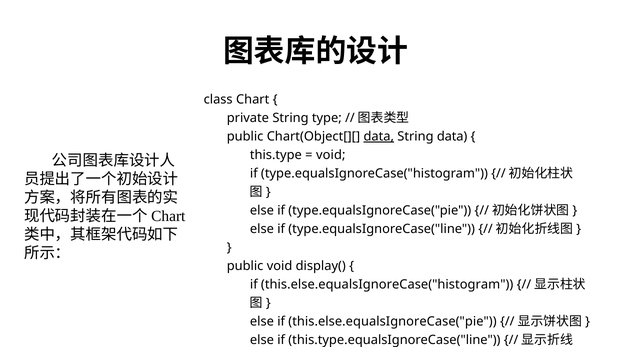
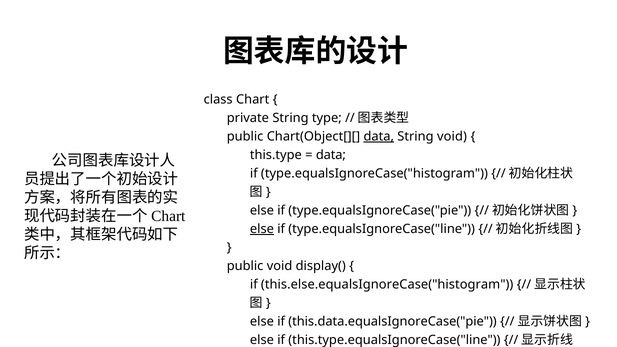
String data: data -> void
void at (331, 155): void -> data
else at (262, 229) underline: none -> present
this.else.equalsIgnoreCase("pie: this.else.equalsIgnoreCase("pie -> this.data.equalsIgnoreCase("pie
